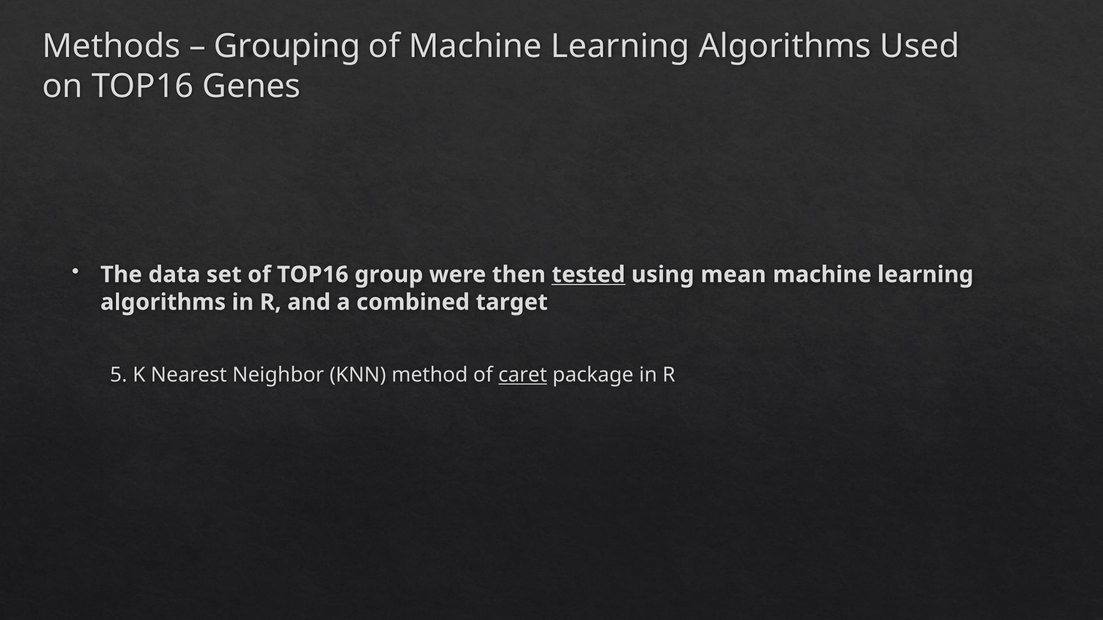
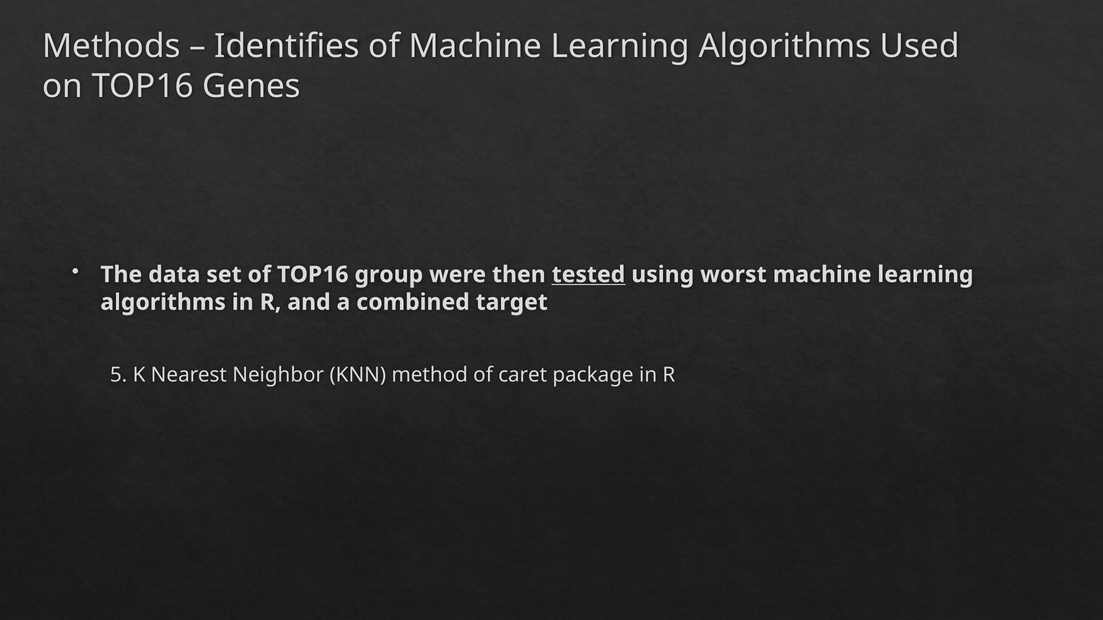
Grouping: Grouping -> Identifies
mean: mean -> worst
caret underline: present -> none
